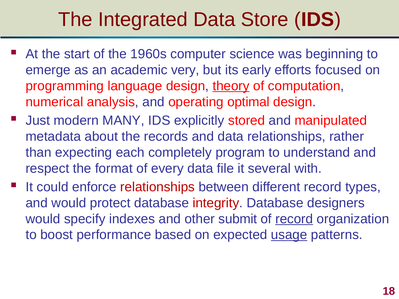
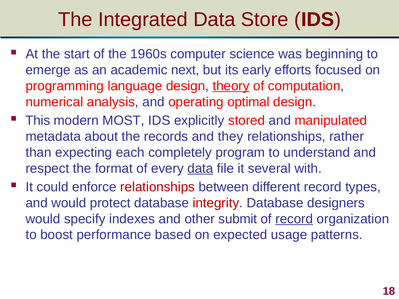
very: very -> next
Just: Just -> This
MANY: MANY -> MOST
and data: data -> they
data at (200, 169) underline: none -> present
usage underline: present -> none
